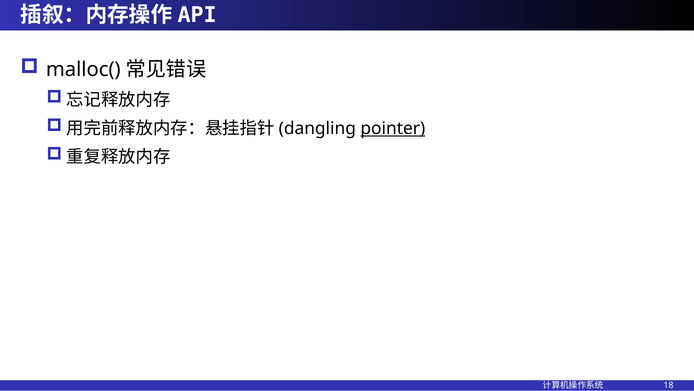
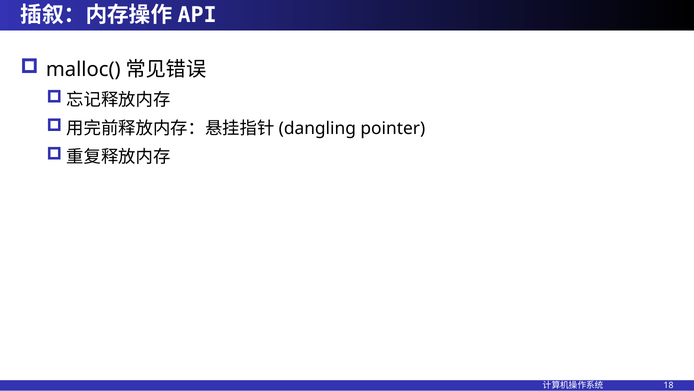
pointer underline: present -> none
